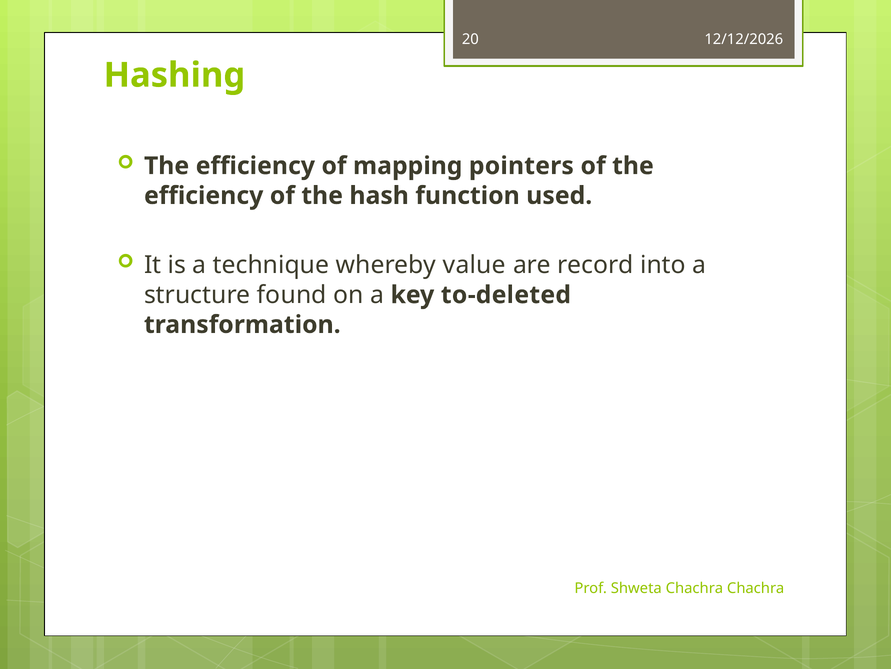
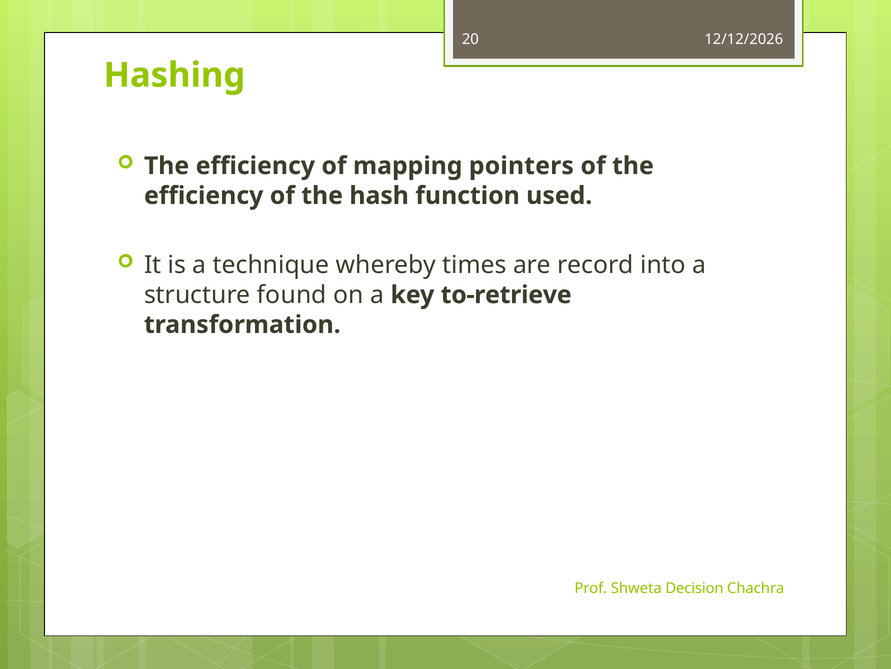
value: value -> times
to-deleted: to-deleted -> to-retrieve
Shweta Chachra: Chachra -> Decision
